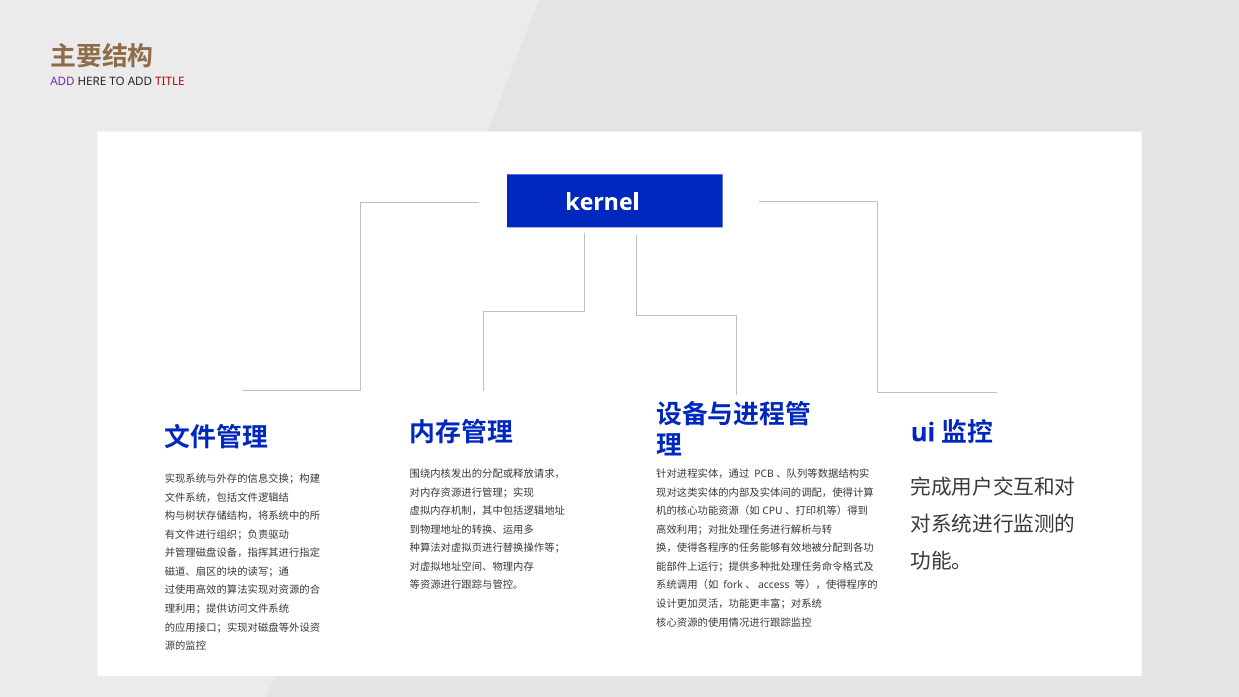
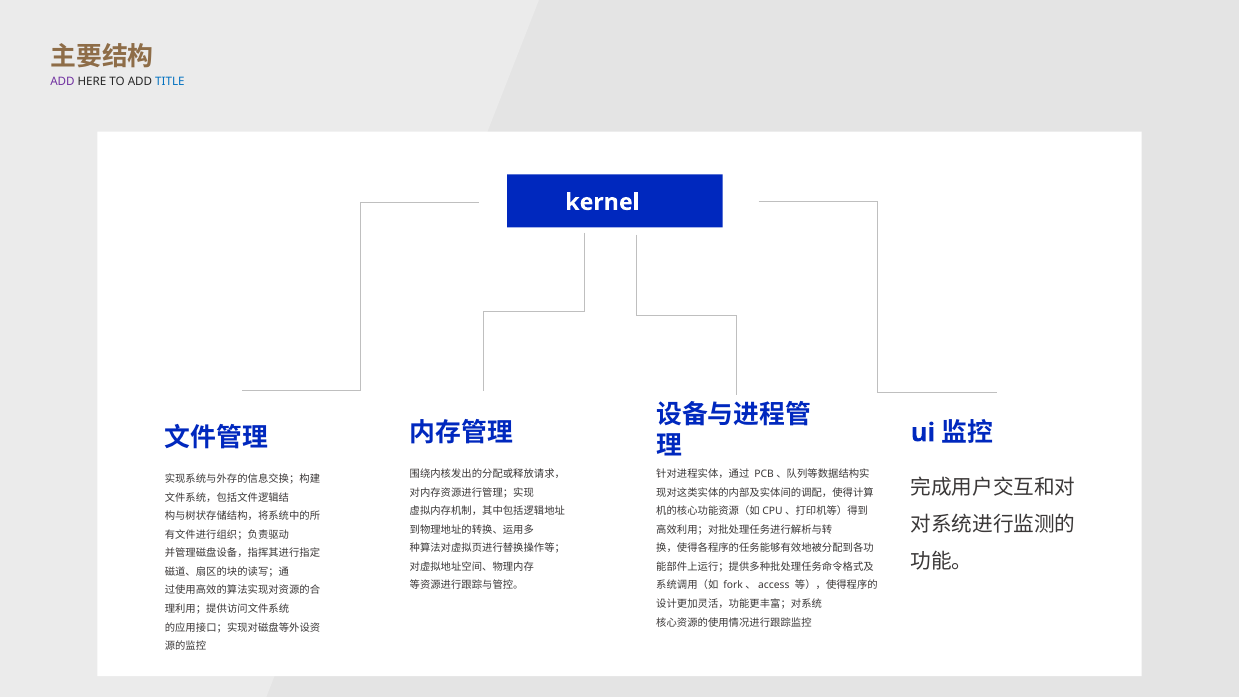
TITLE colour: red -> blue
